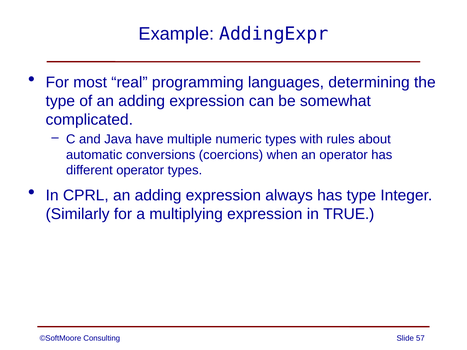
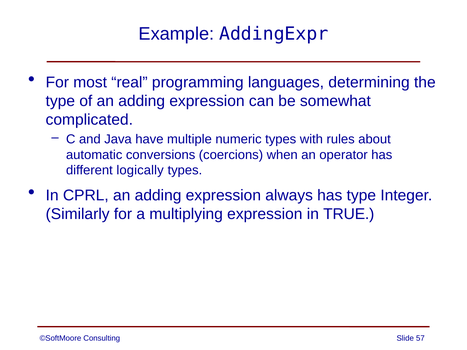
different operator: operator -> logically
